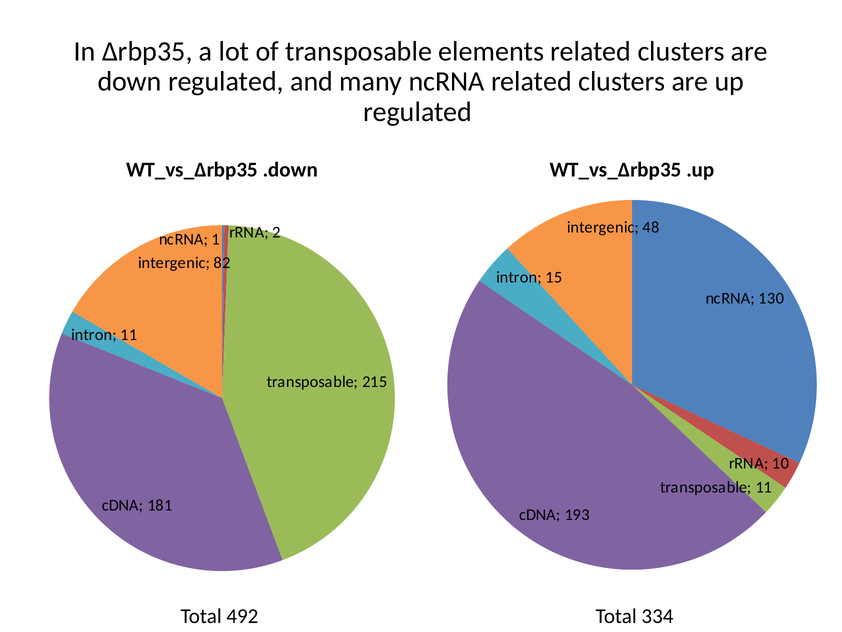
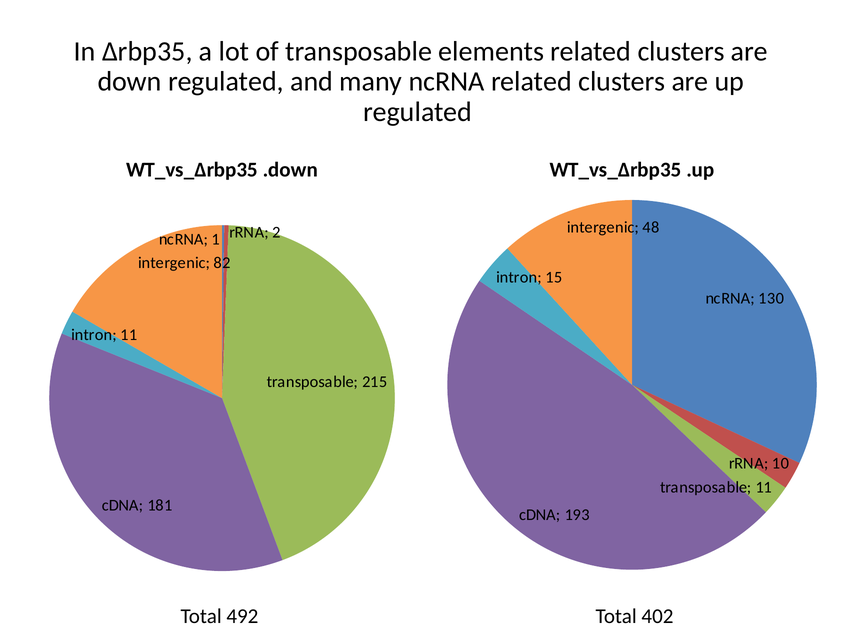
334: 334 -> 402
